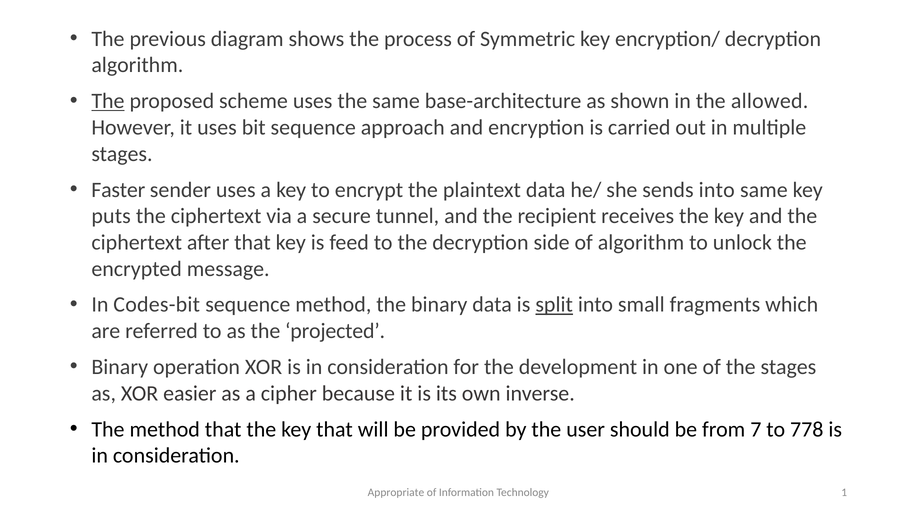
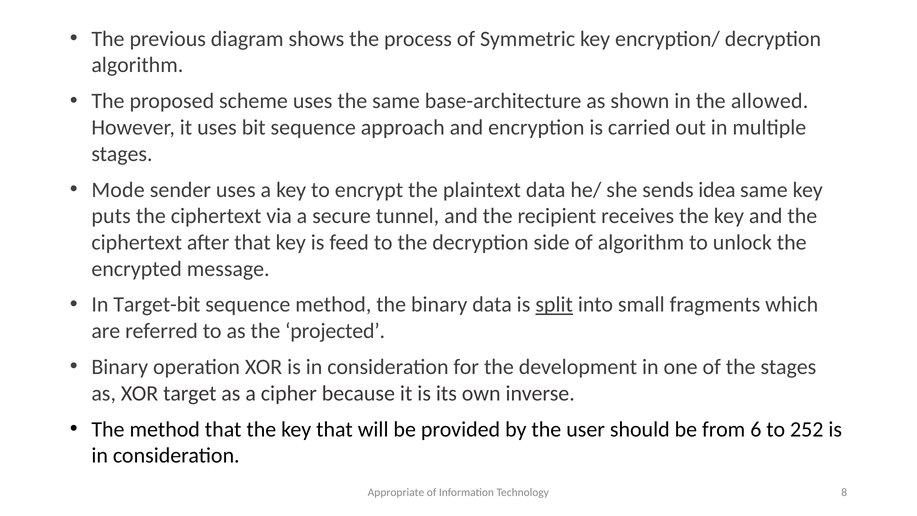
The at (108, 101) underline: present -> none
Faster: Faster -> Mode
sends into: into -> idea
Codes-bit: Codes-bit -> Target-bit
easier: easier -> target
7: 7 -> 6
778: 778 -> 252
1: 1 -> 8
